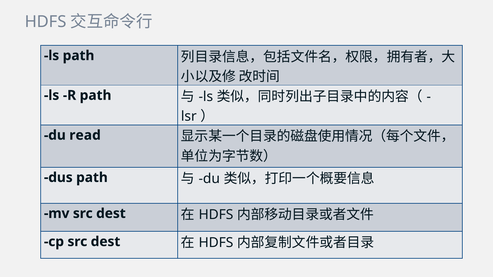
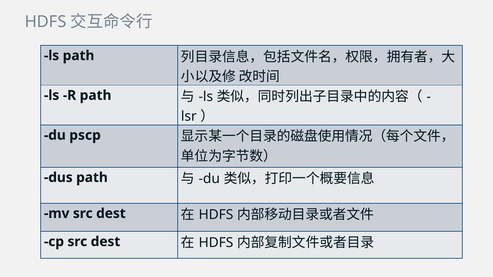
read: read -> pscp
